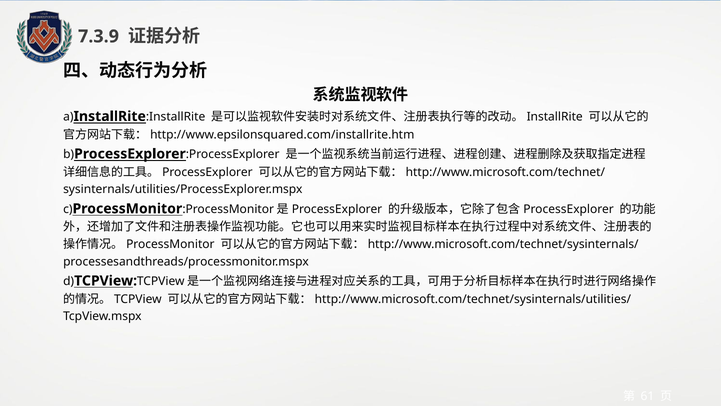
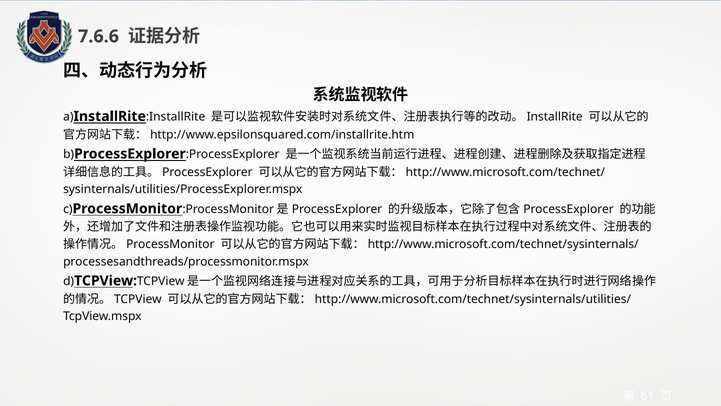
7.3.9: 7.3.9 -> 7.6.6
